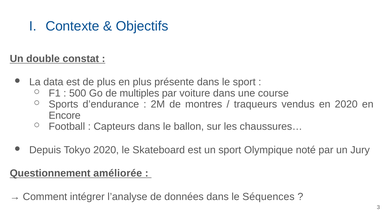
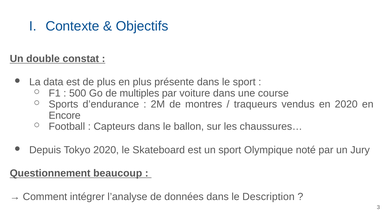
améliorée: améliorée -> beaucoup
Séquences: Séquences -> Description
